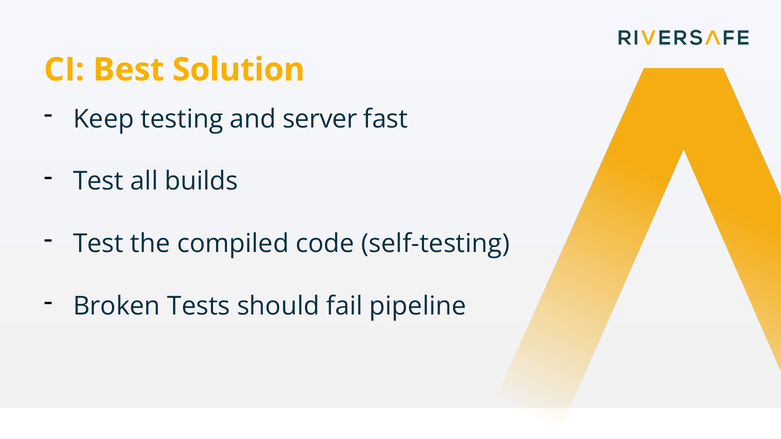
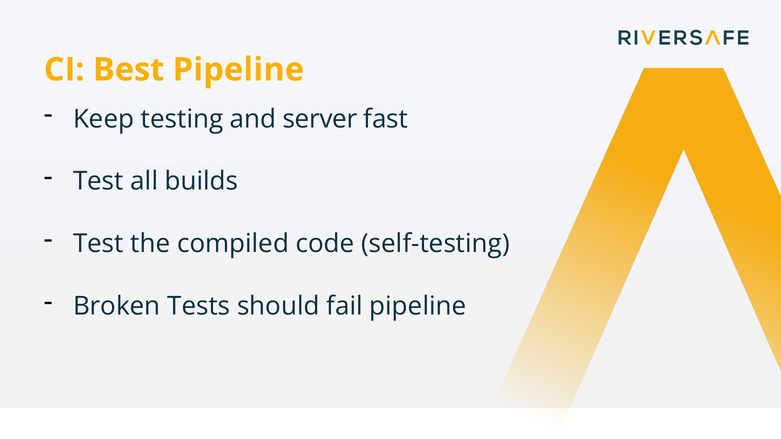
Best Solution: Solution -> Pipeline
